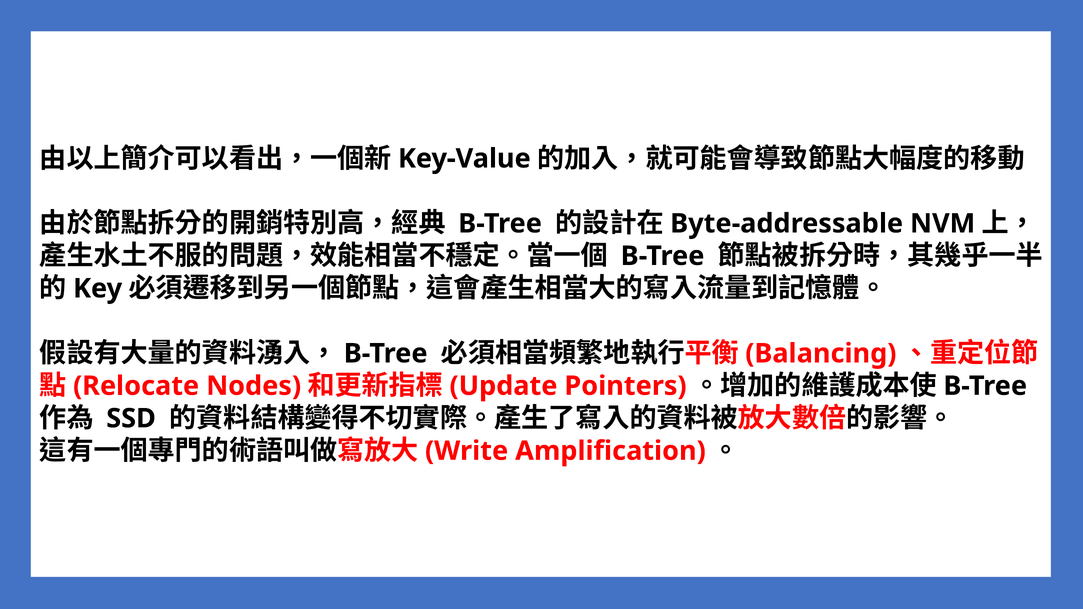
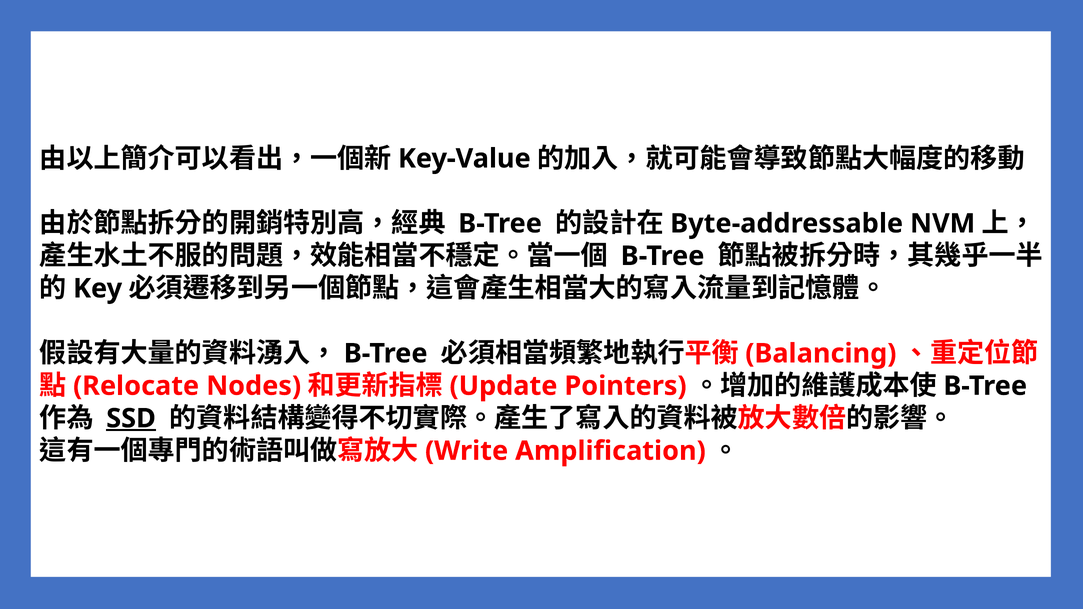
SSD underline: none -> present
